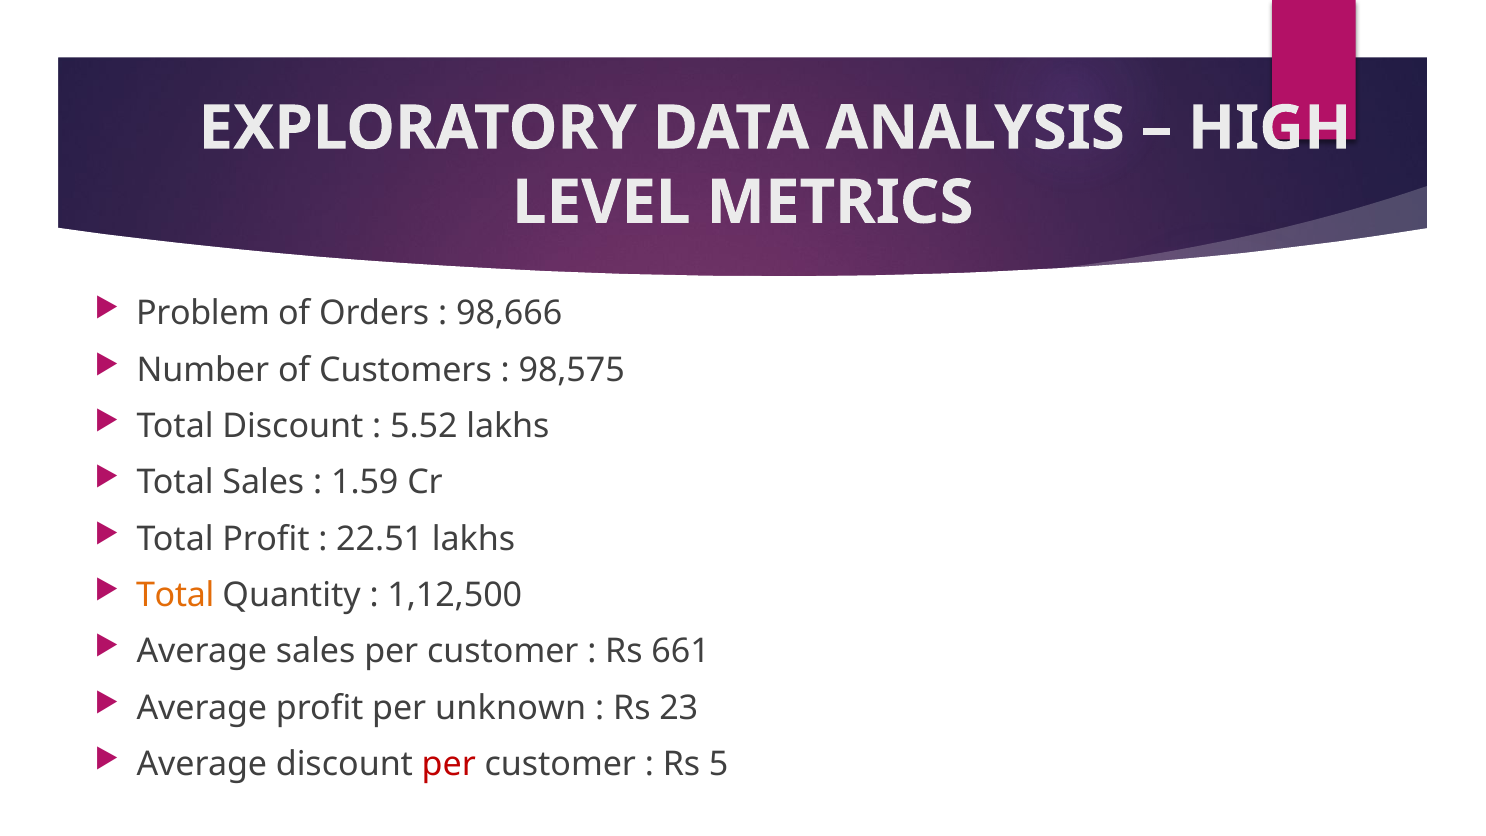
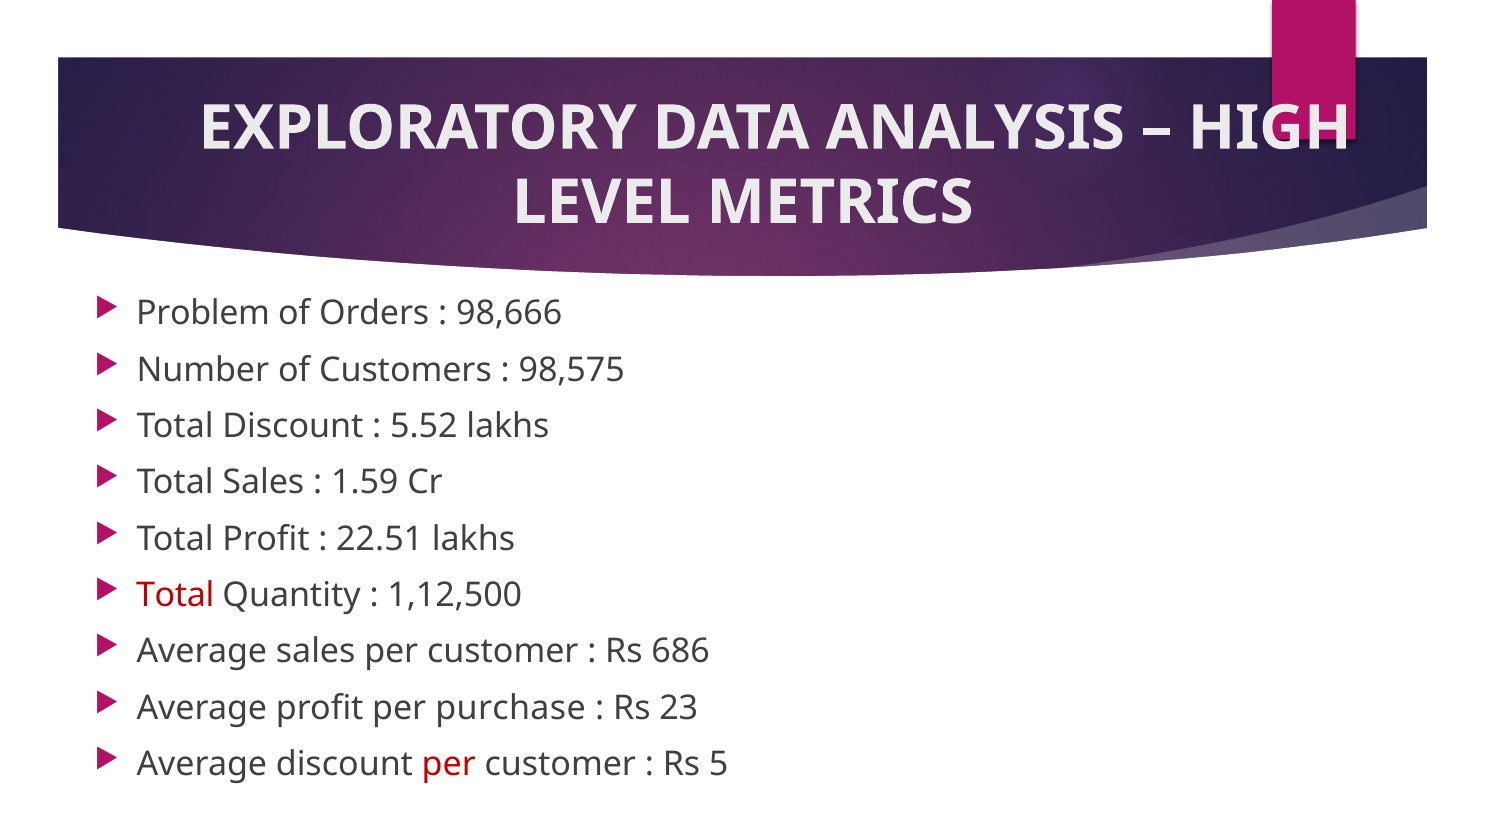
Total at (175, 595) colour: orange -> red
661: 661 -> 686
unknown: unknown -> purchase
